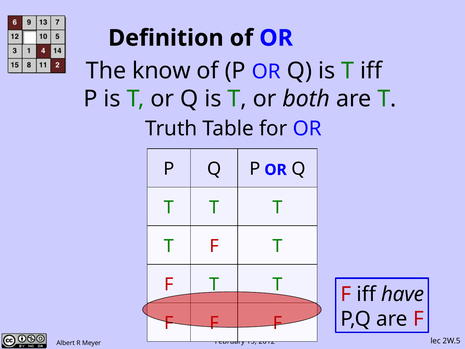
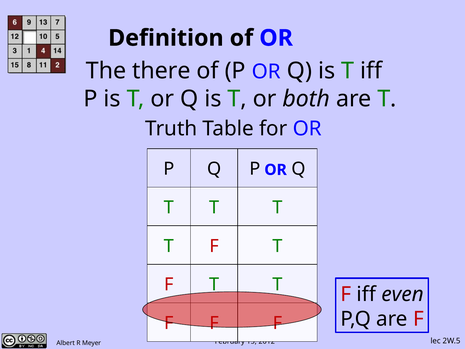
know: know -> there
have: have -> even
